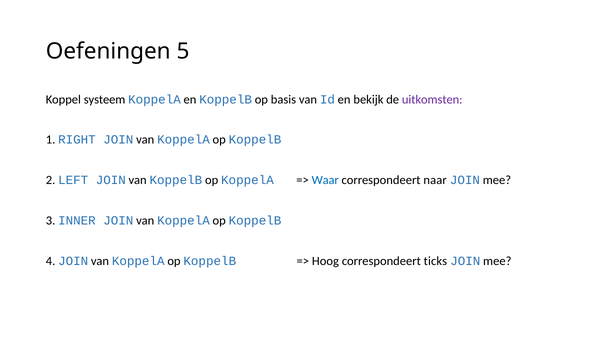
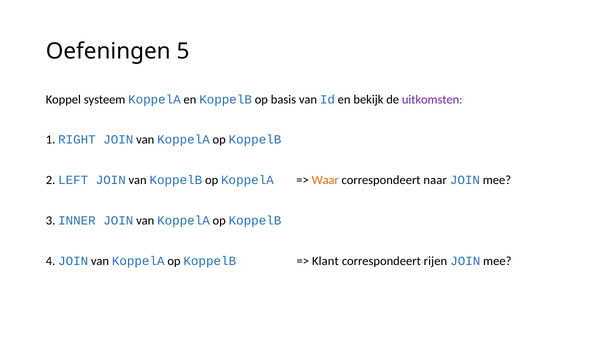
Waar colour: blue -> orange
Hoog: Hoog -> Klant
ticks: ticks -> rijen
